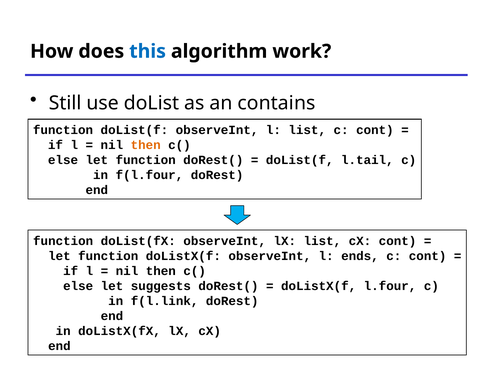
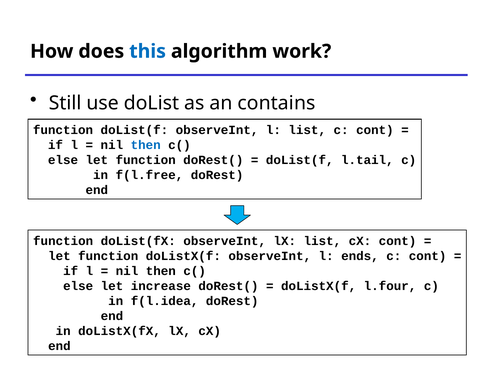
then at (146, 145) colour: orange -> blue
f(l.four: f(l.four -> f(l.free
suggests: suggests -> increase
f(l.link: f(l.link -> f(l.idea
